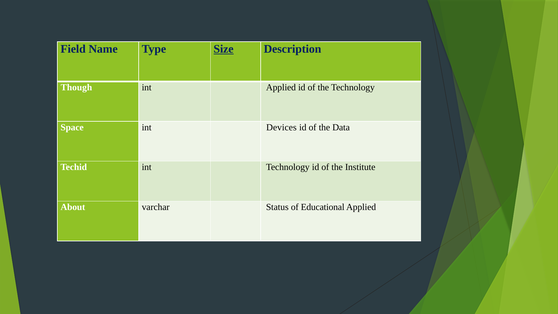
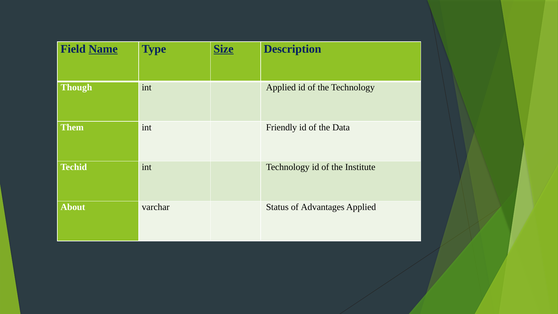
Name underline: none -> present
Space: Space -> Them
Devices: Devices -> Friendly
Educational: Educational -> Advantages
